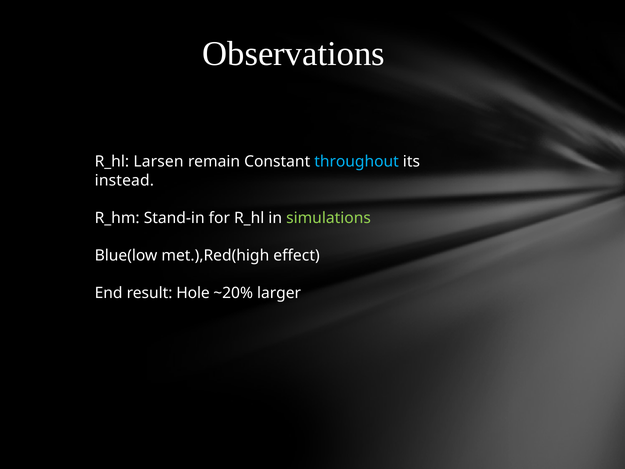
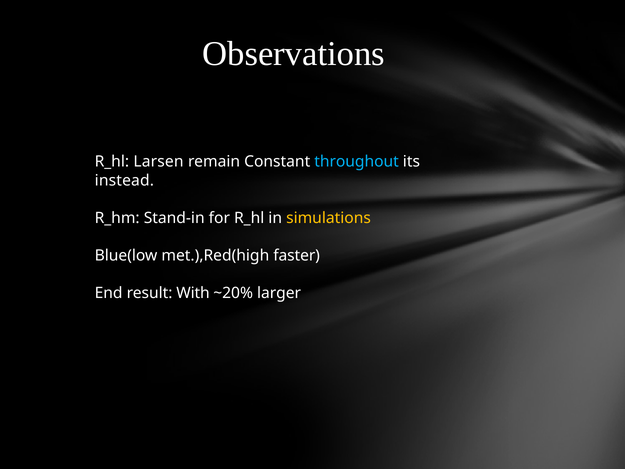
simulations colour: light green -> yellow
effect: effect -> faster
Hole: Hole -> With
